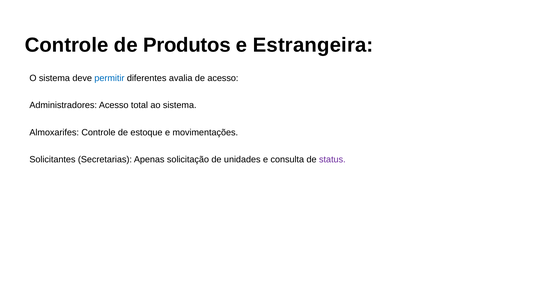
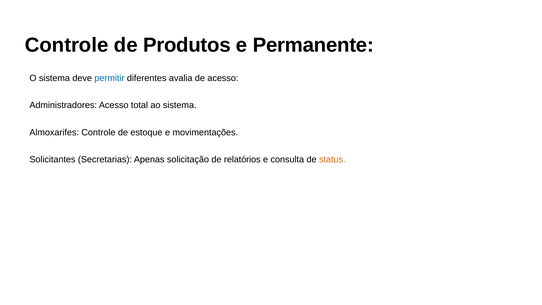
Estrangeira: Estrangeira -> Permanente
unidades: unidades -> relatórios
status colour: purple -> orange
